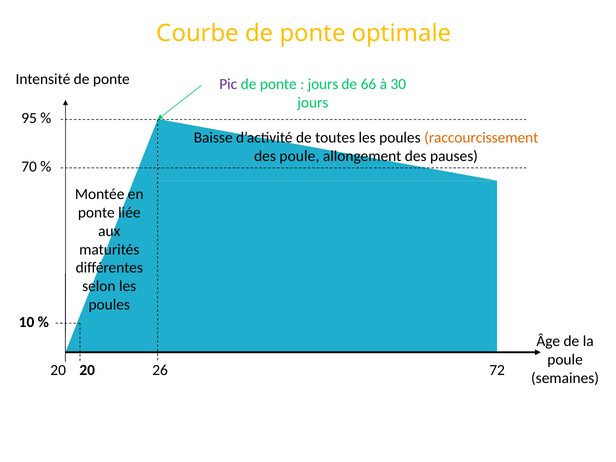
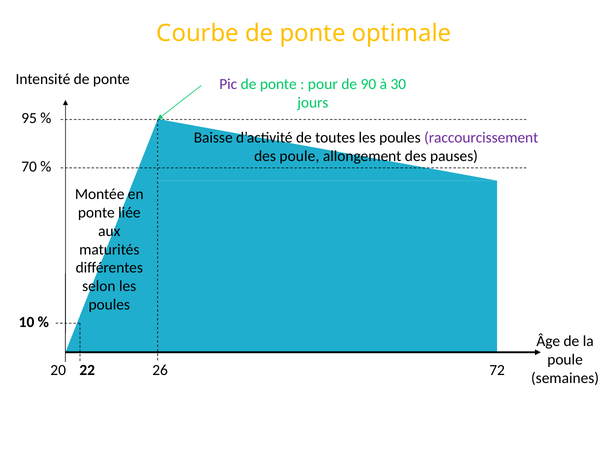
jours at (323, 84): jours -> pour
66: 66 -> 90
raccourcissement colour: orange -> purple
20 20: 20 -> 22
